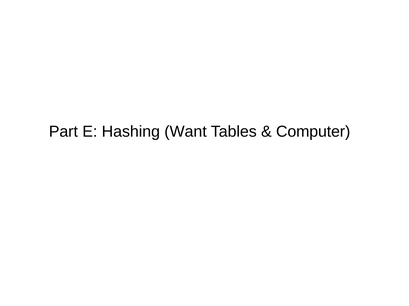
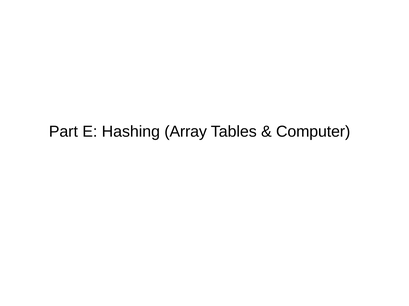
Want: Want -> Array
